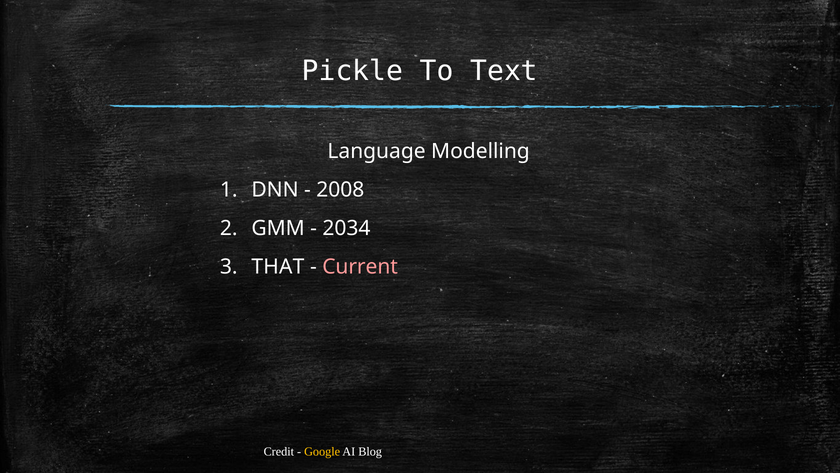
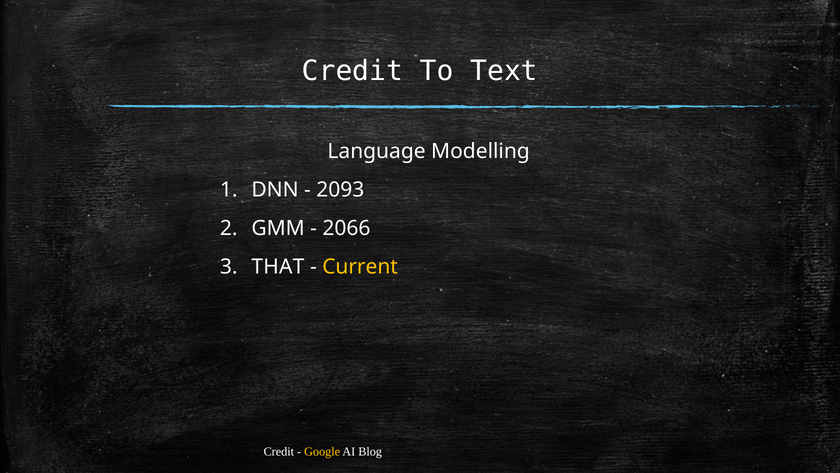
Pickle at (352, 71): Pickle -> Credit
2008: 2008 -> 2093
2034: 2034 -> 2066
Current colour: pink -> yellow
